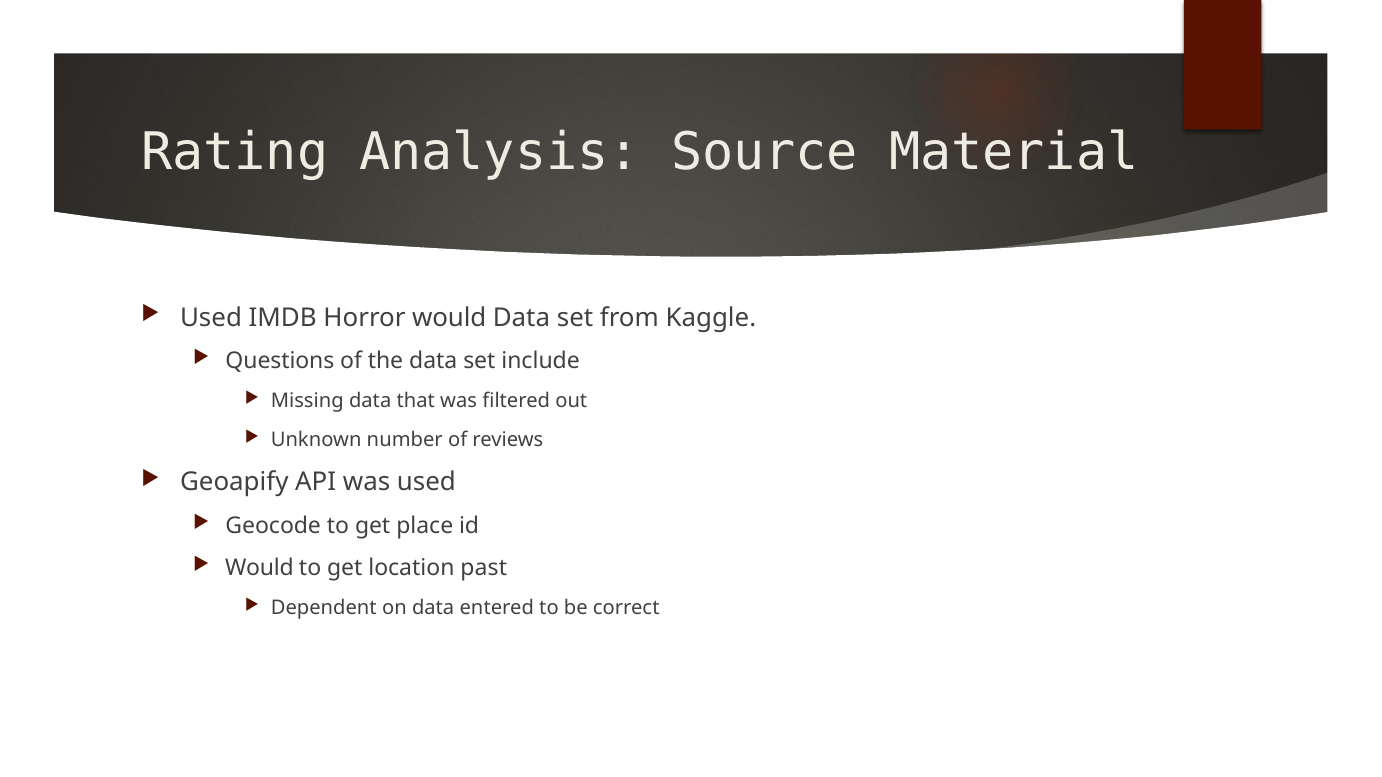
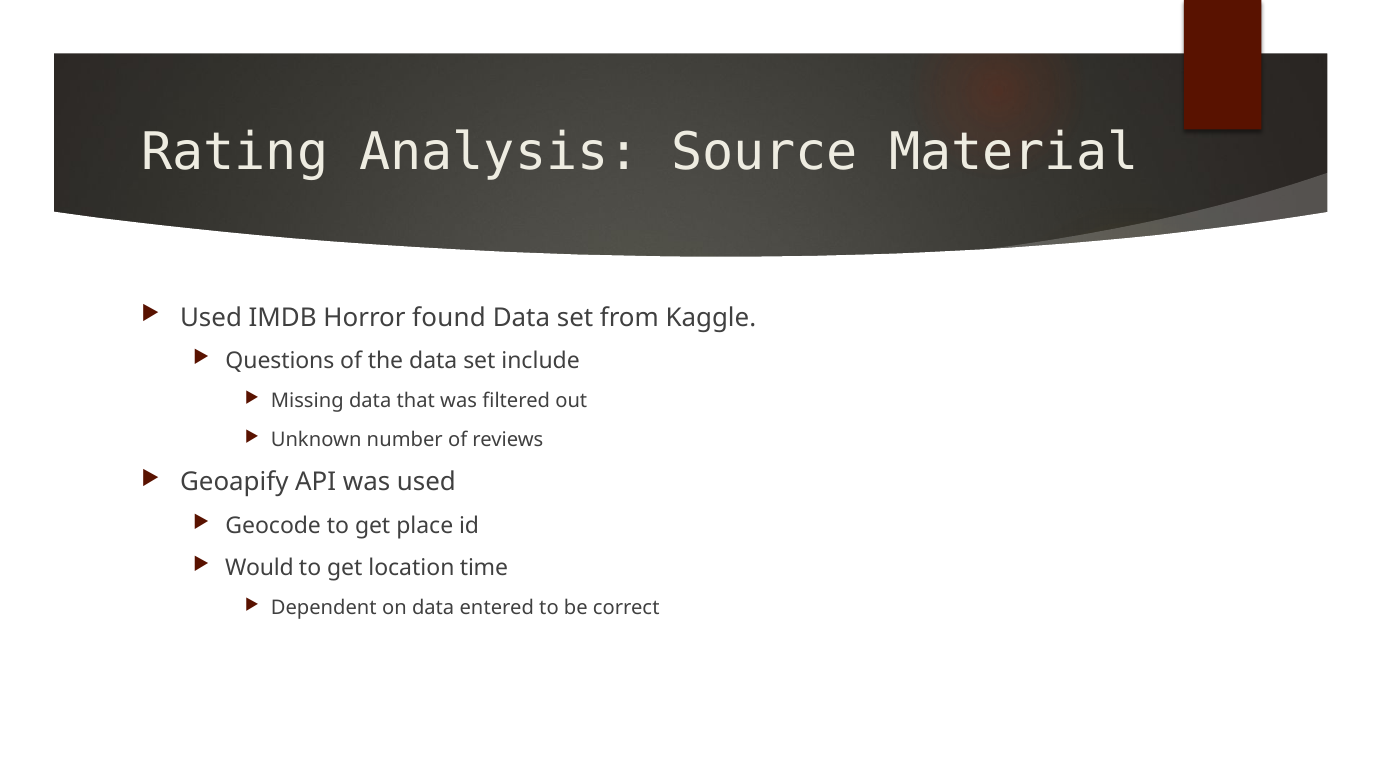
Horror would: would -> found
past: past -> time
